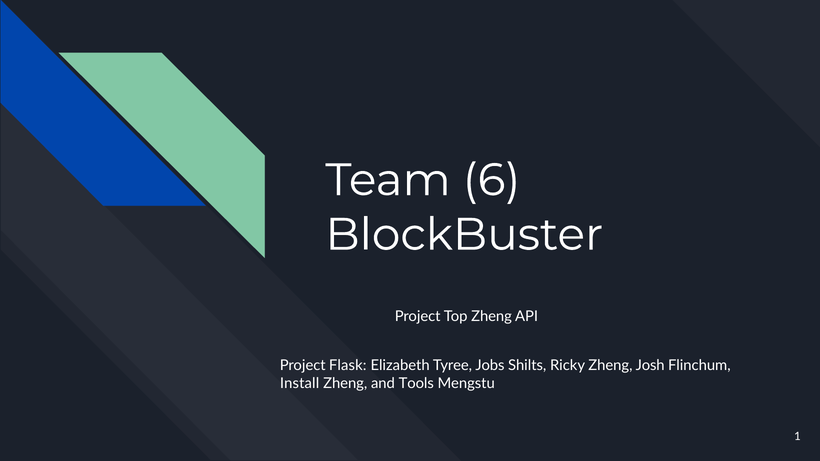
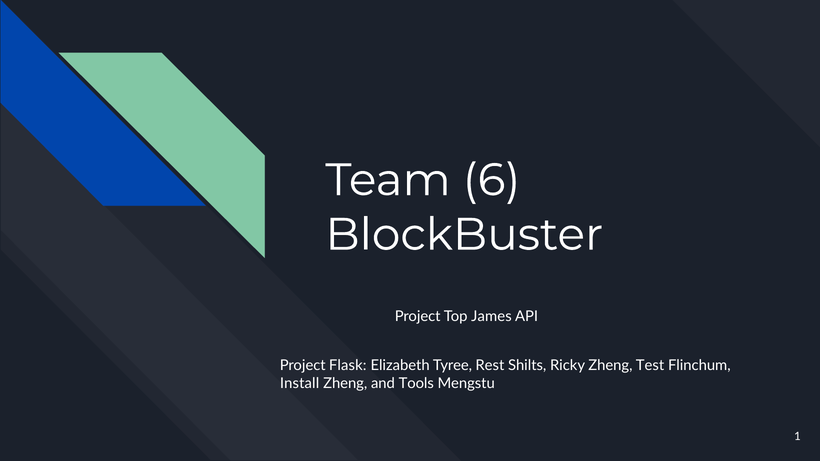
Top Zheng: Zheng -> James
Jobs: Jobs -> Rest
Josh: Josh -> Test
